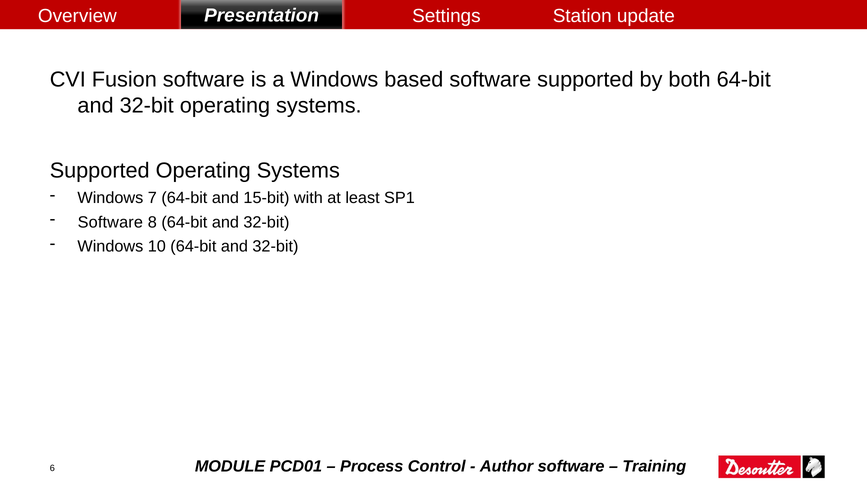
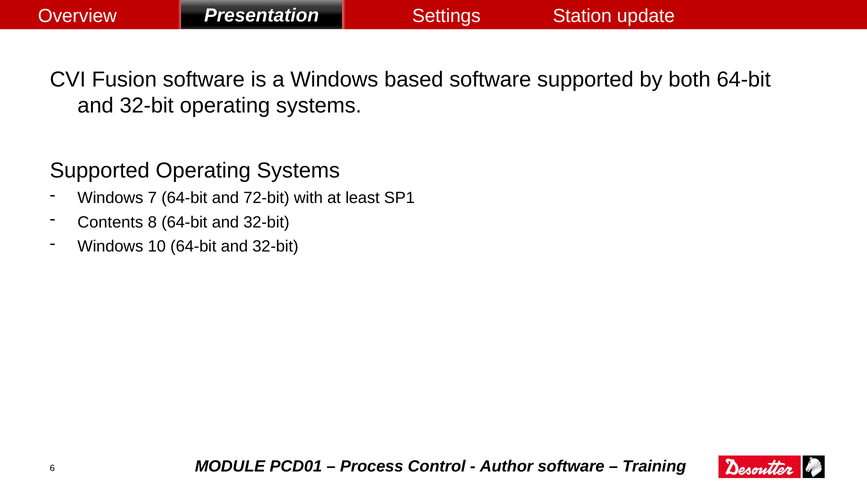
15-bit: 15-bit -> 72-bit
Software at (110, 223): Software -> Contents
